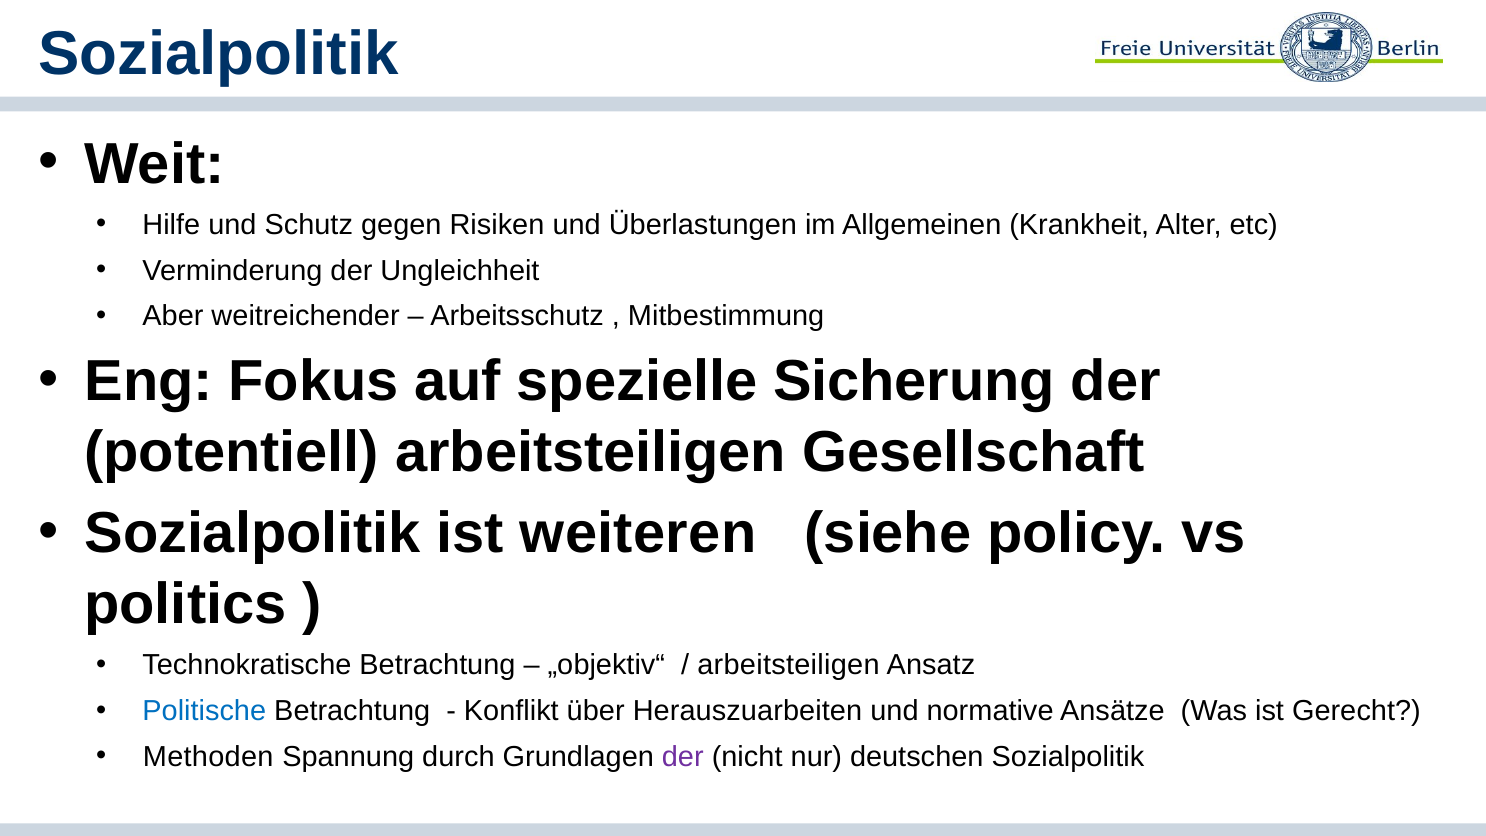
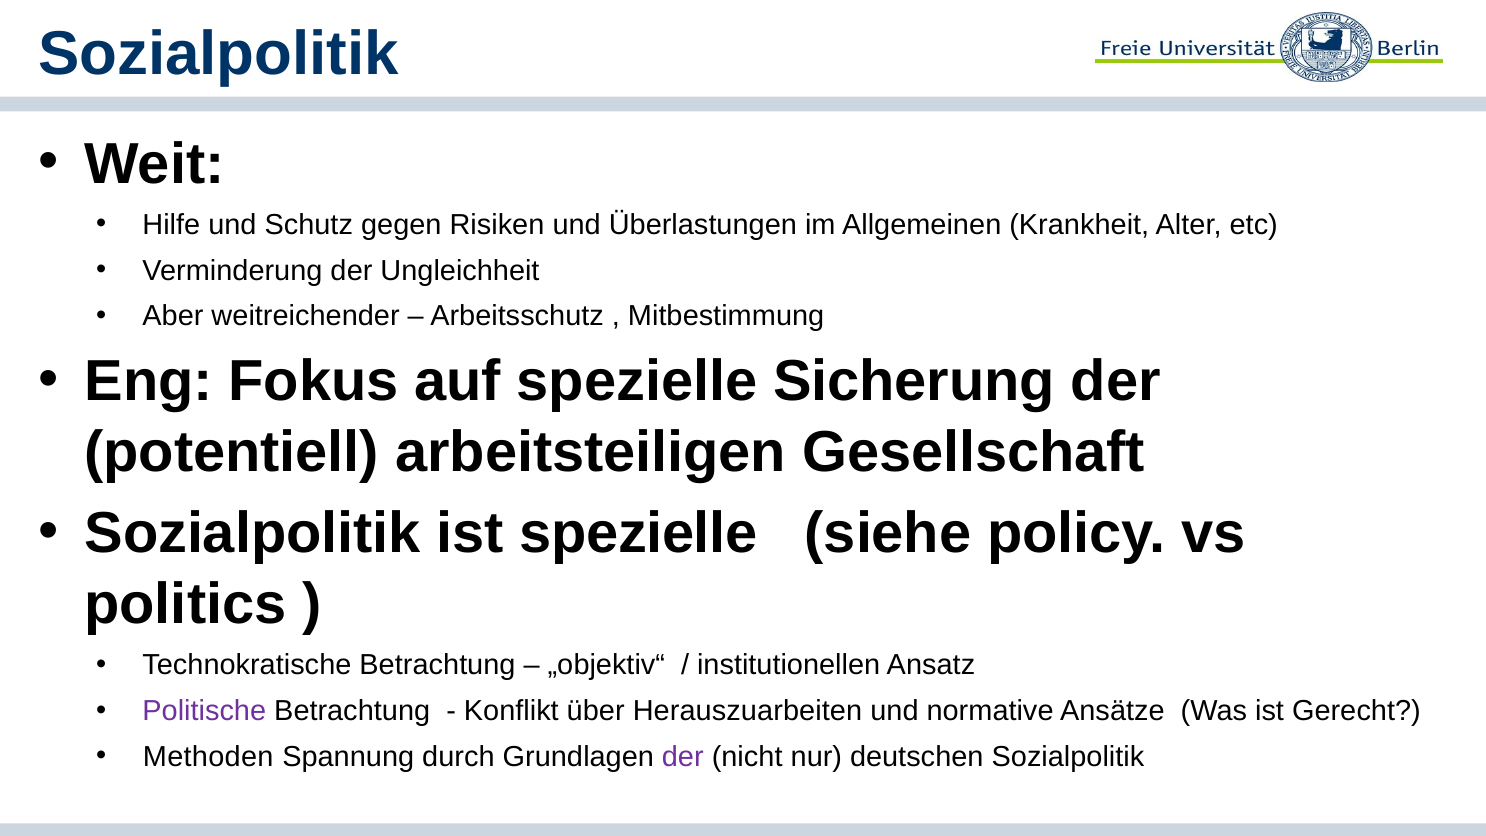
ist weiteren: weiteren -> spezielle
arbeitsteiligen at (789, 665): arbeitsteiligen -> institutionellen
Politische colour: blue -> purple
